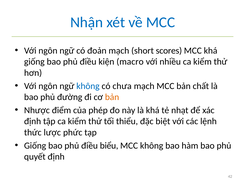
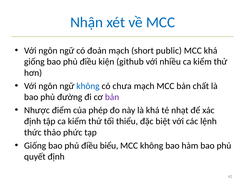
scores: scores -> public
macro: macro -> github
bản at (112, 97) colour: orange -> purple
lược: lược -> thảo
